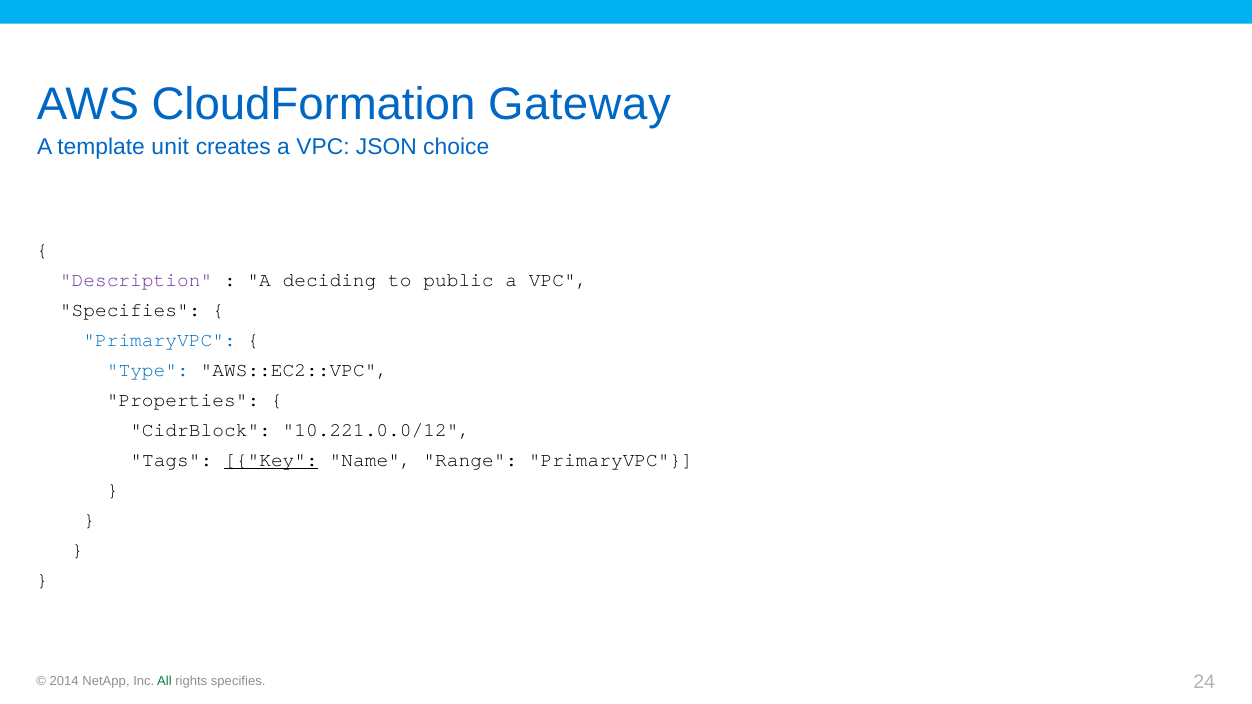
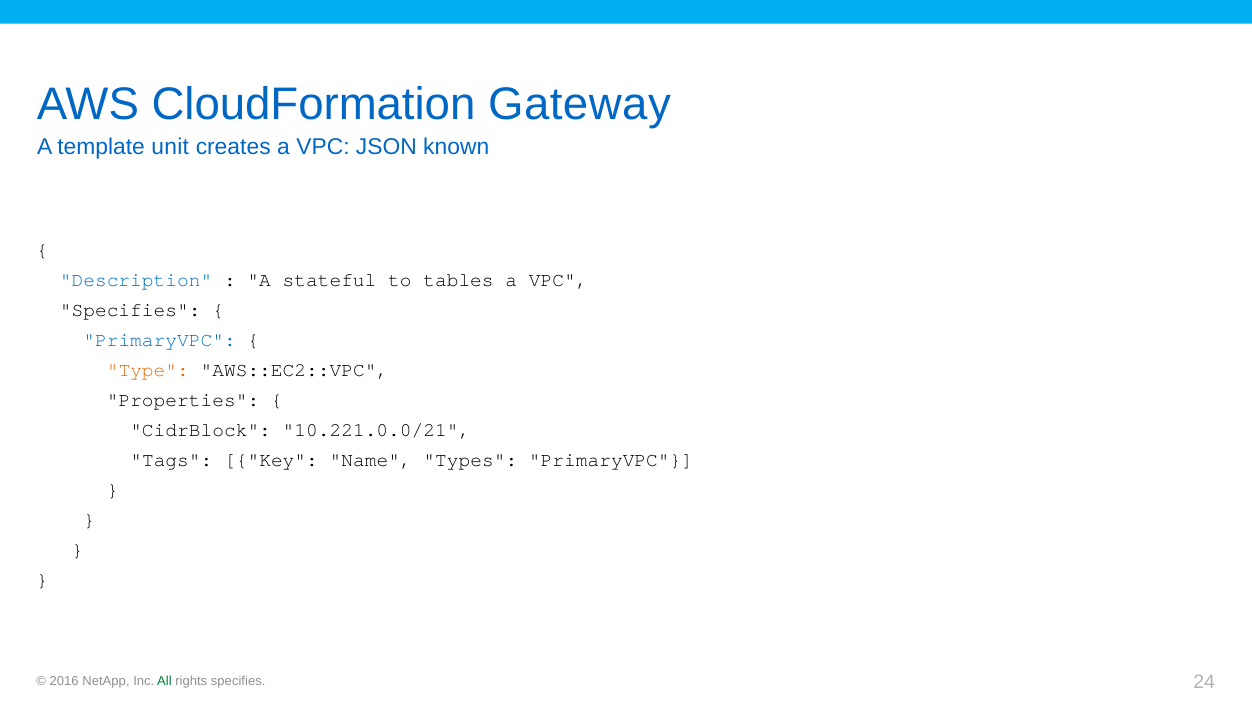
choice: choice -> known
Description colour: purple -> blue
deciding: deciding -> stateful
public: public -> tables
Type colour: blue -> orange
10.221.0.0/12: 10.221.0.0/12 -> 10.221.0.0/21
Key underline: present -> none
Range: Range -> Types
2014: 2014 -> 2016
